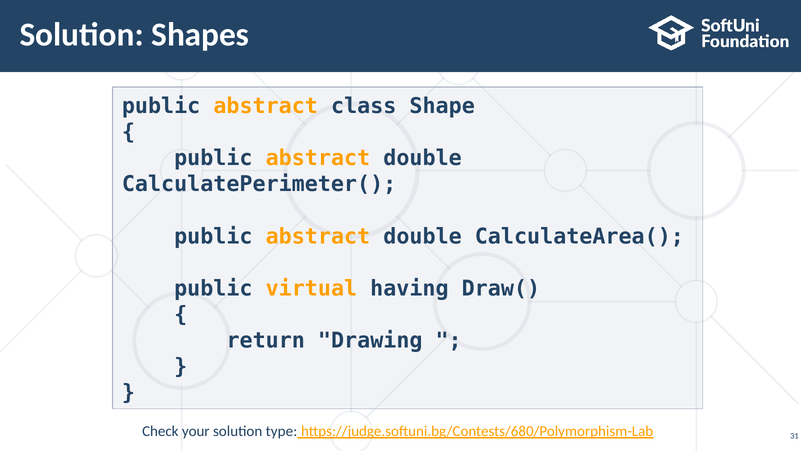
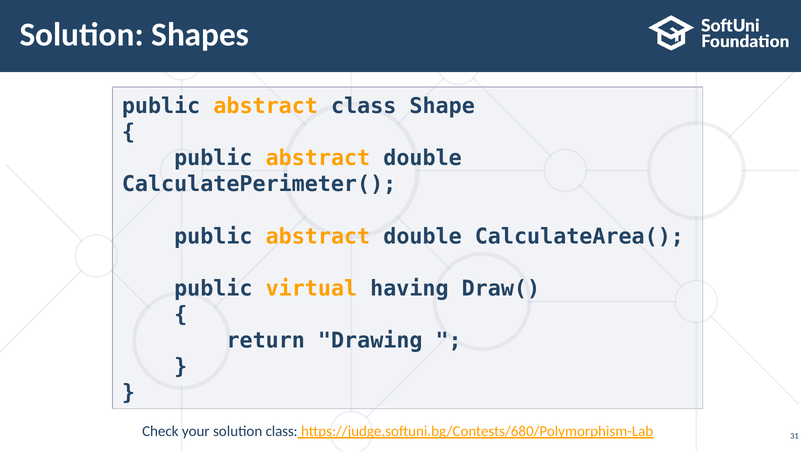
solution type: type -> class
